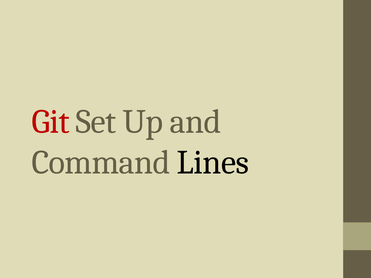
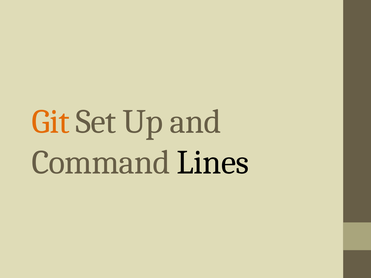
Git colour: red -> orange
